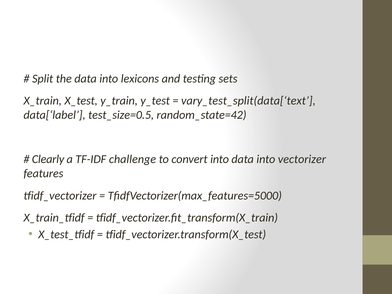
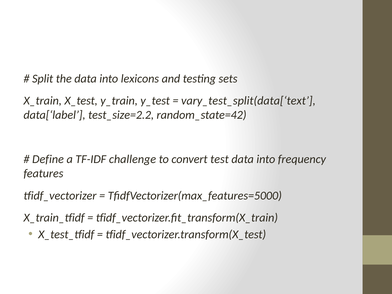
test_size=0.5: test_size=0.5 -> test_size=2.2
Clearly: Clearly -> Define
convert into: into -> test
vectorizer: vectorizer -> frequency
